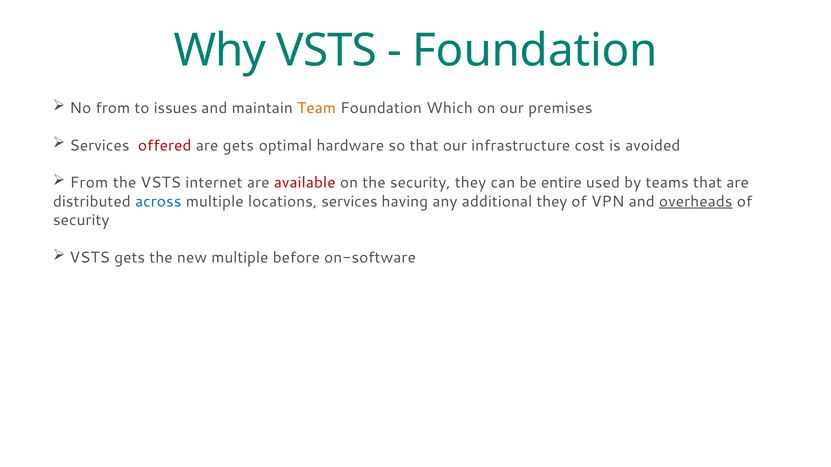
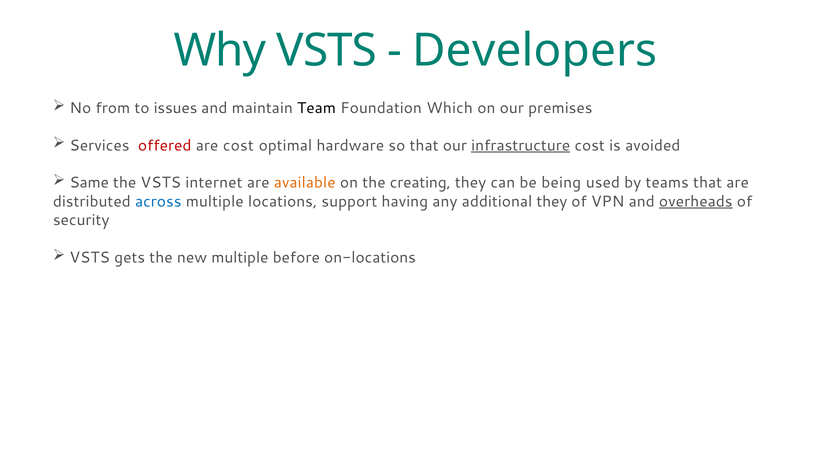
Foundation at (535, 50): Foundation -> Developers
Team colour: orange -> black
are gets: gets -> cost
infrastructure underline: none -> present
From at (89, 183): From -> Same
available colour: red -> orange
the security: security -> creating
entire: entire -> being
locations services: services -> support
on-software: on-software -> on-locations
